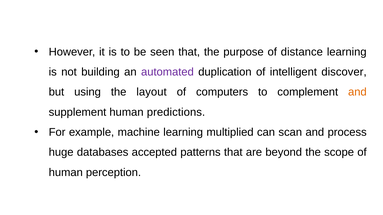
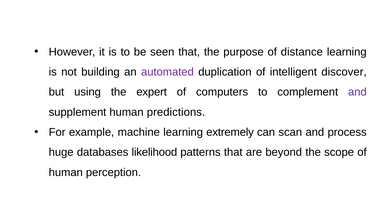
layout: layout -> expert
and at (357, 92) colour: orange -> purple
multiplied: multiplied -> extremely
accepted: accepted -> likelihood
